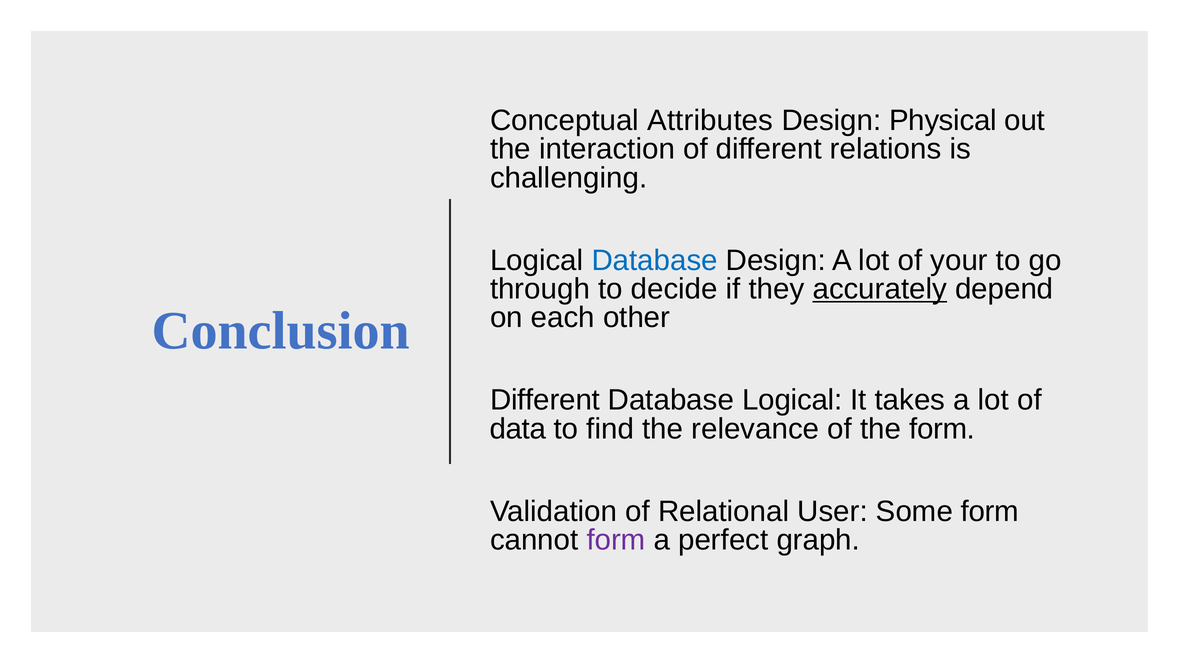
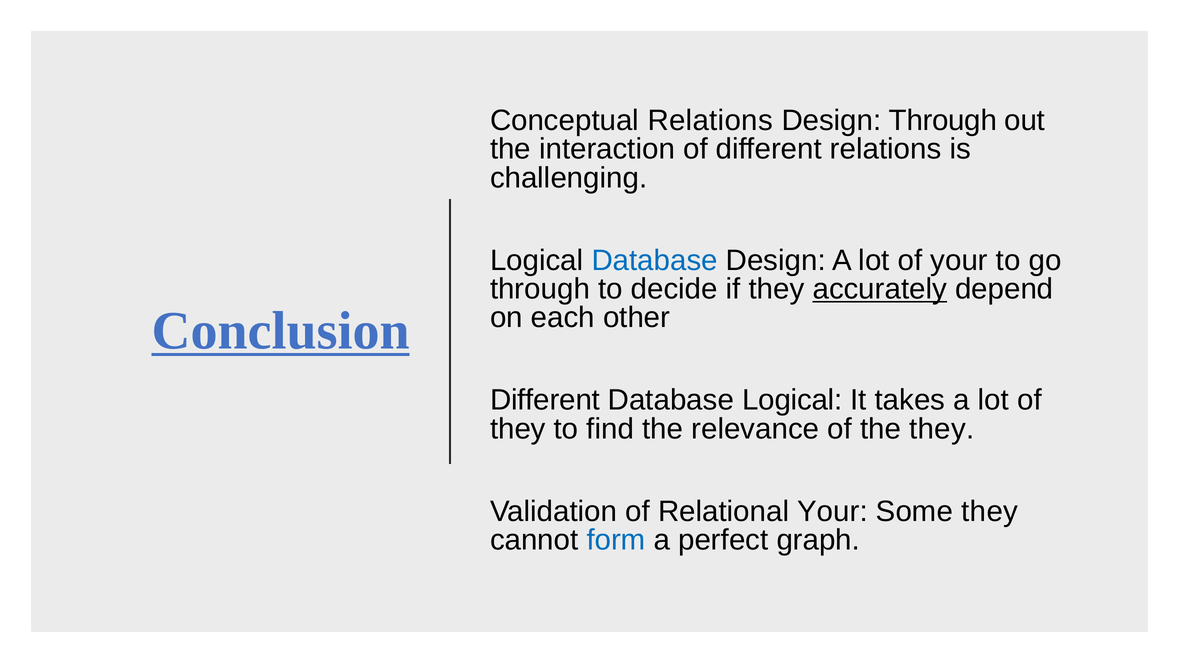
Conceptual Attributes: Attributes -> Relations
Design Physical: Physical -> Through
Conclusion underline: none -> present
data at (518, 429): data -> they
the form: form -> they
Relational User: User -> Your
Some form: form -> they
form at (616, 540) colour: purple -> blue
